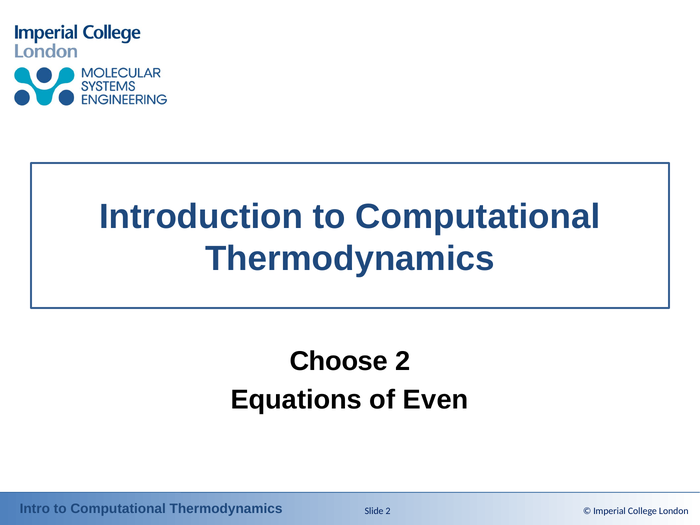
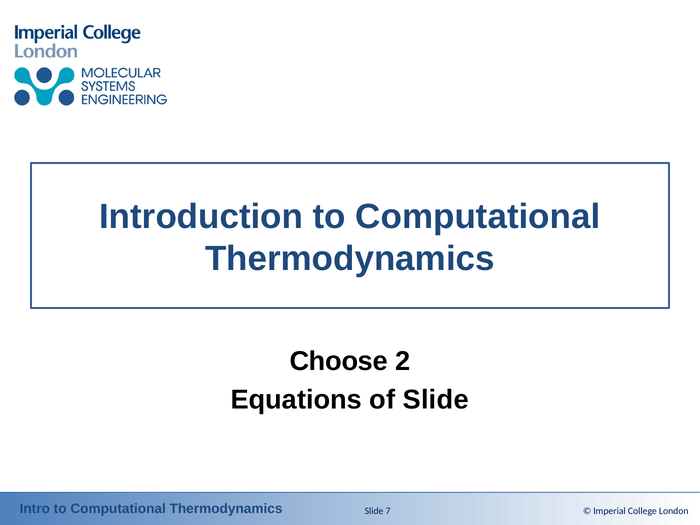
of Even: Even -> Slide
Slide 2: 2 -> 7
